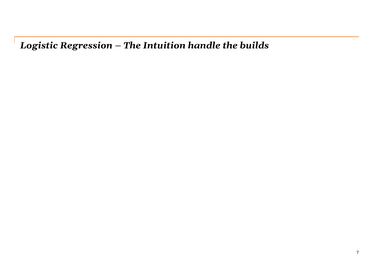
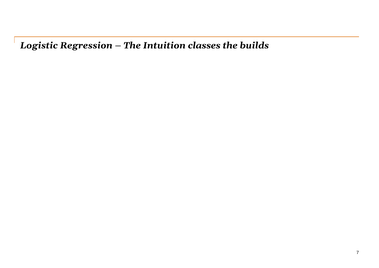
handle: handle -> classes
